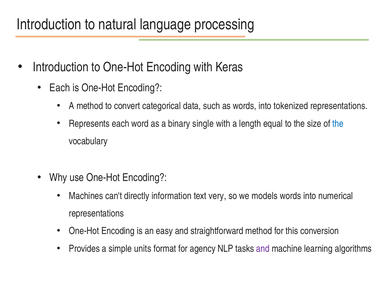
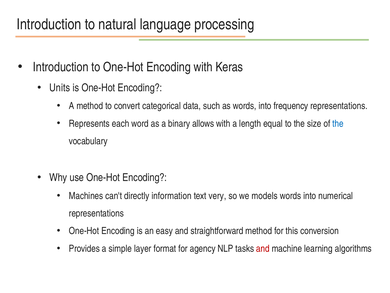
Each at (60, 88): Each -> Units
tokenized: tokenized -> frequency
single: single -> allows
units: units -> layer
and at (263, 248) colour: purple -> red
